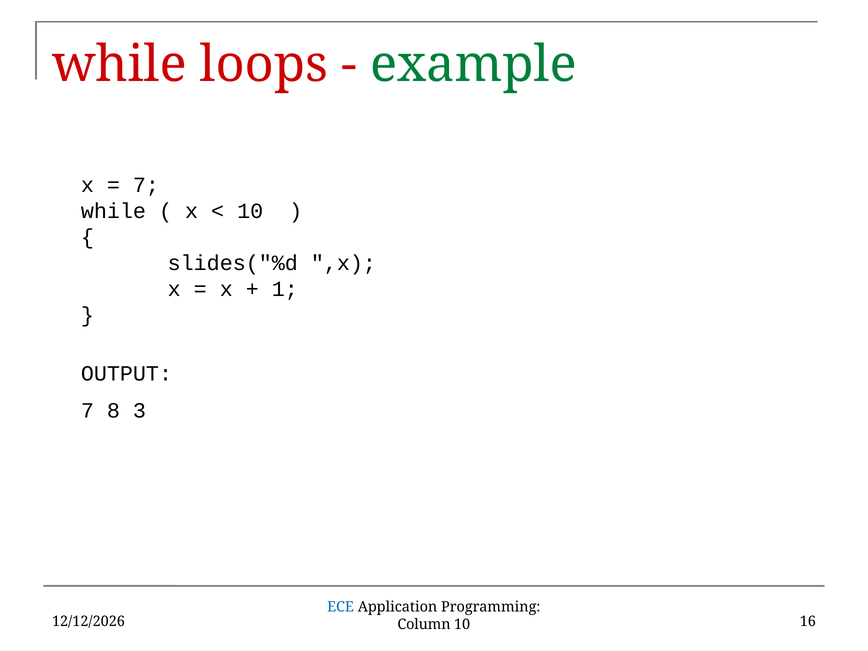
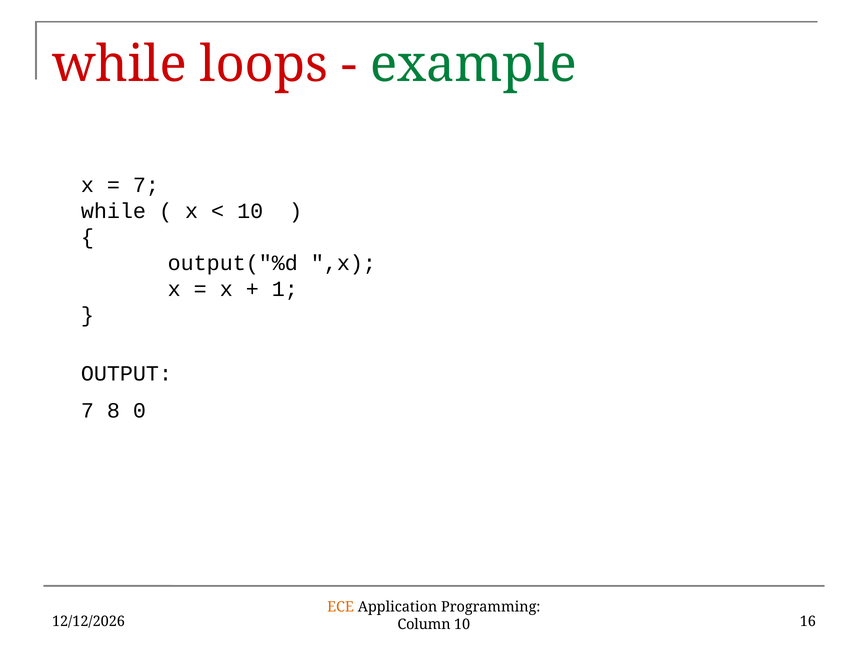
slides("%d: slides("%d -> output("%d
3: 3 -> 0
ECE colour: blue -> orange
